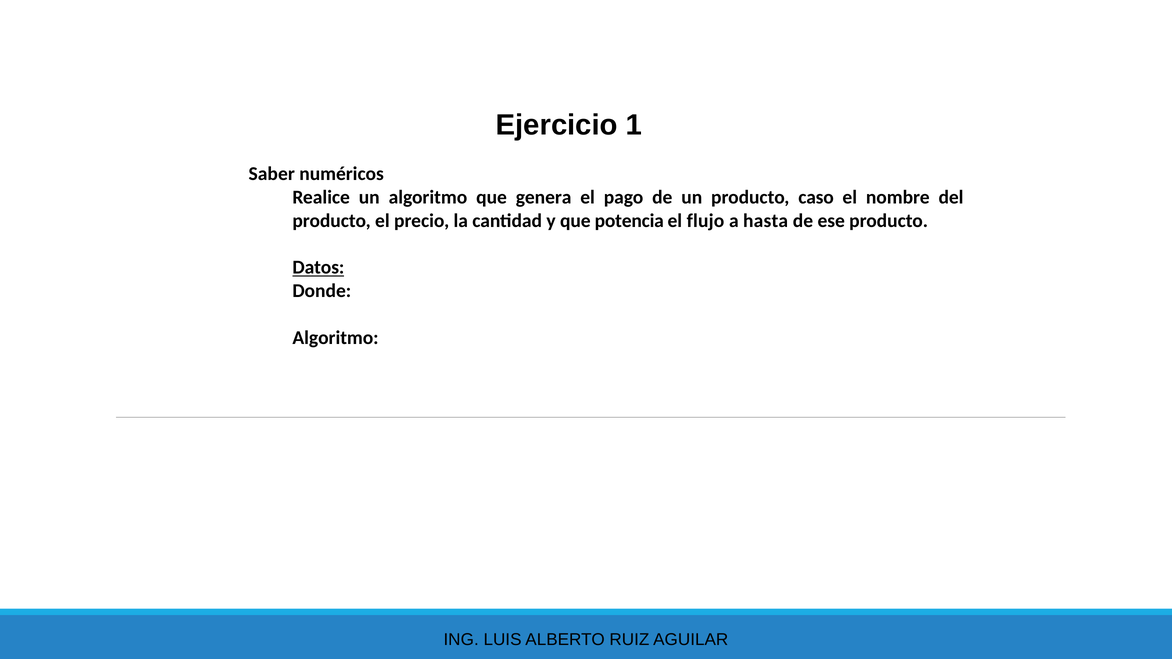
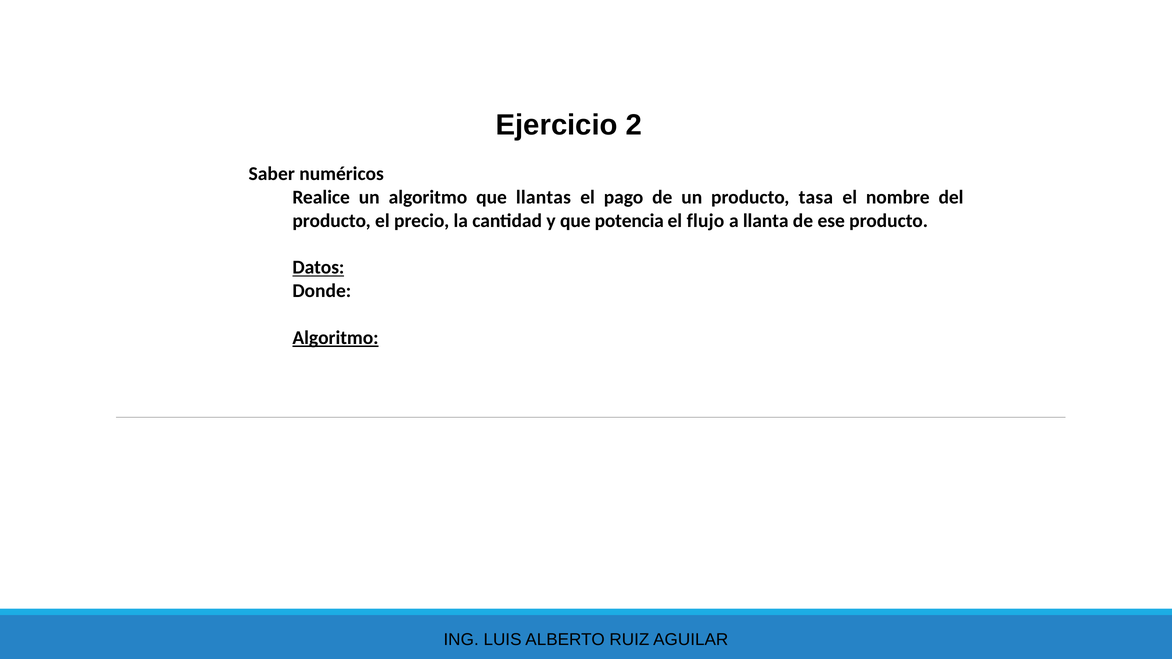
1: 1 -> 2
genera: genera -> llantas
caso: caso -> tasa
hasta: hasta -> llanta
Algoritmo at (336, 338) underline: none -> present
